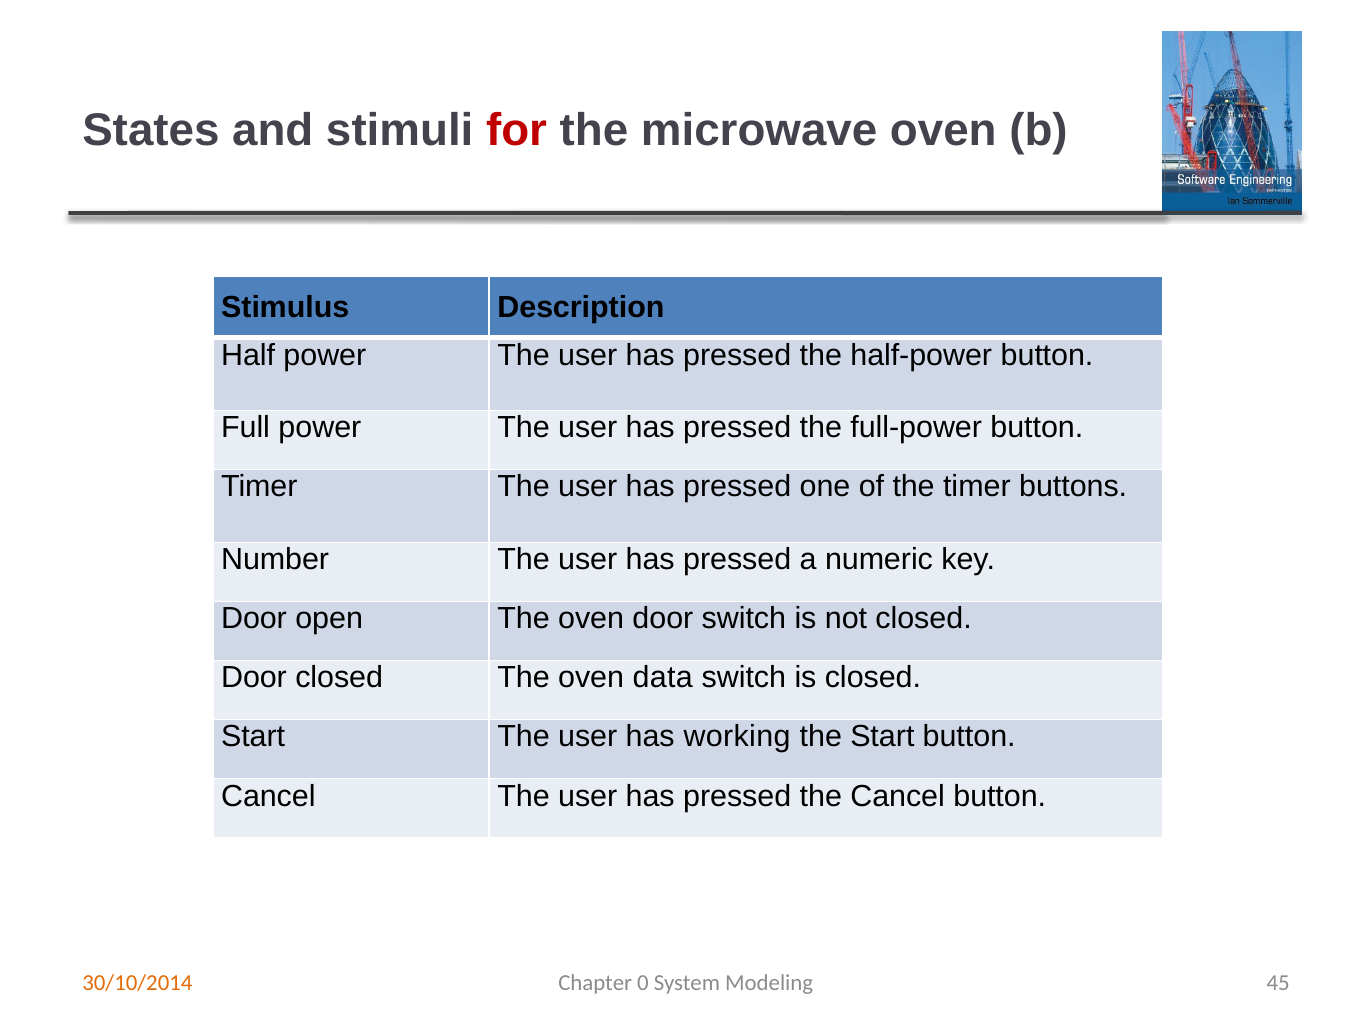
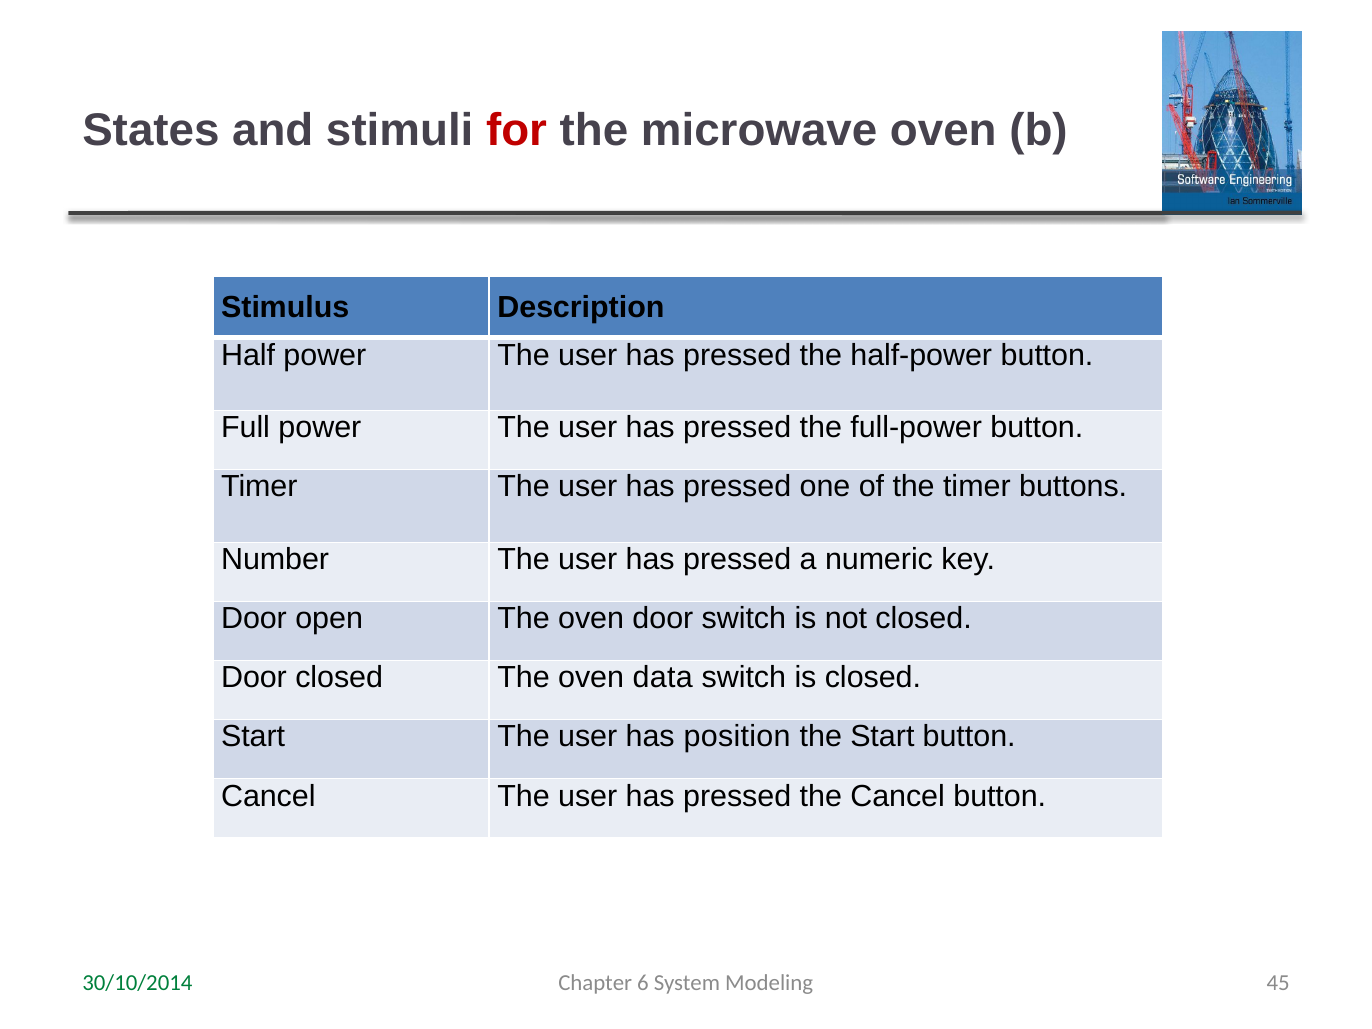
working: working -> position
30/10/2014 colour: orange -> green
0: 0 -> 6
